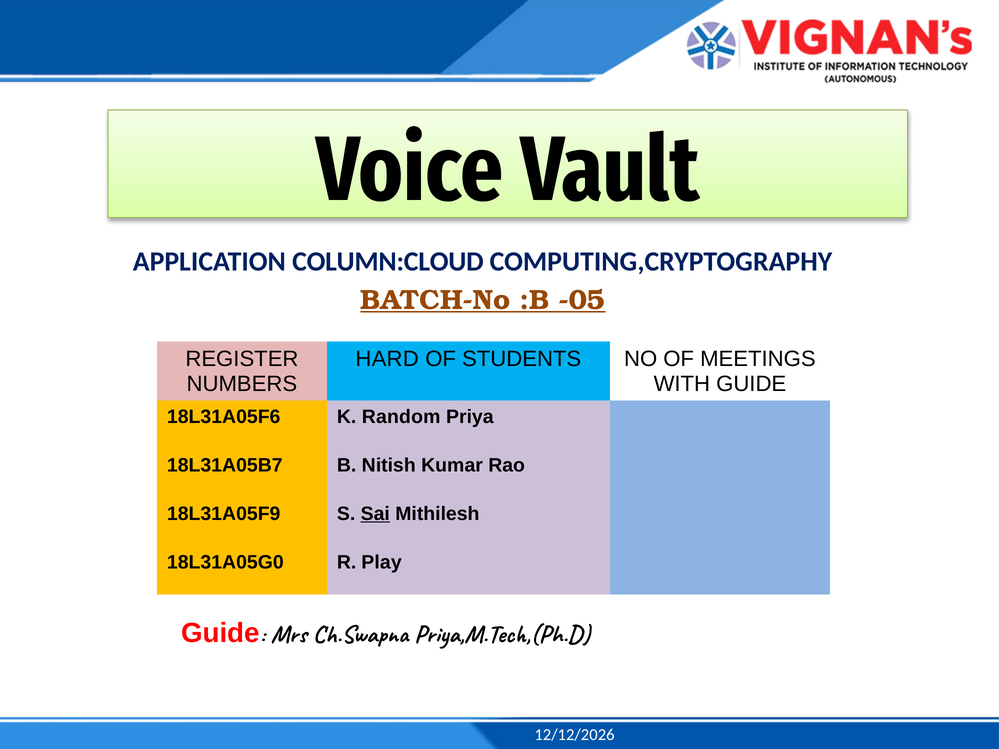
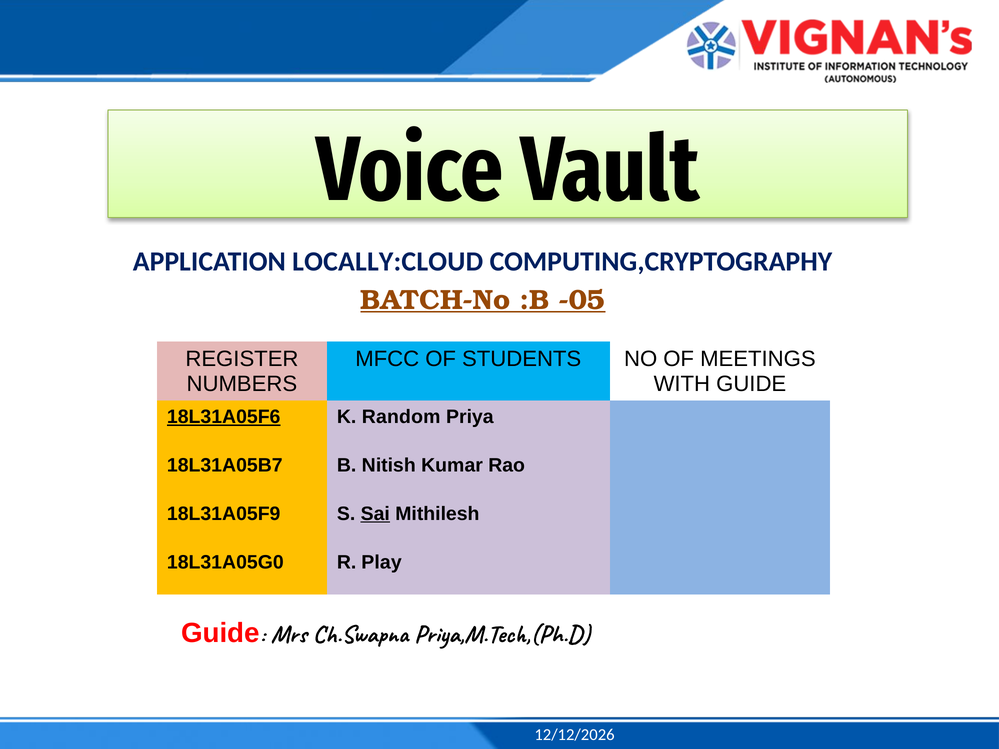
COLUMN:CLOUD: COLUMN:CLOUD -> LOCALLY:CLOUD
HARD: HARD -> MFCC
18L31A05F6 underline: none -> present
